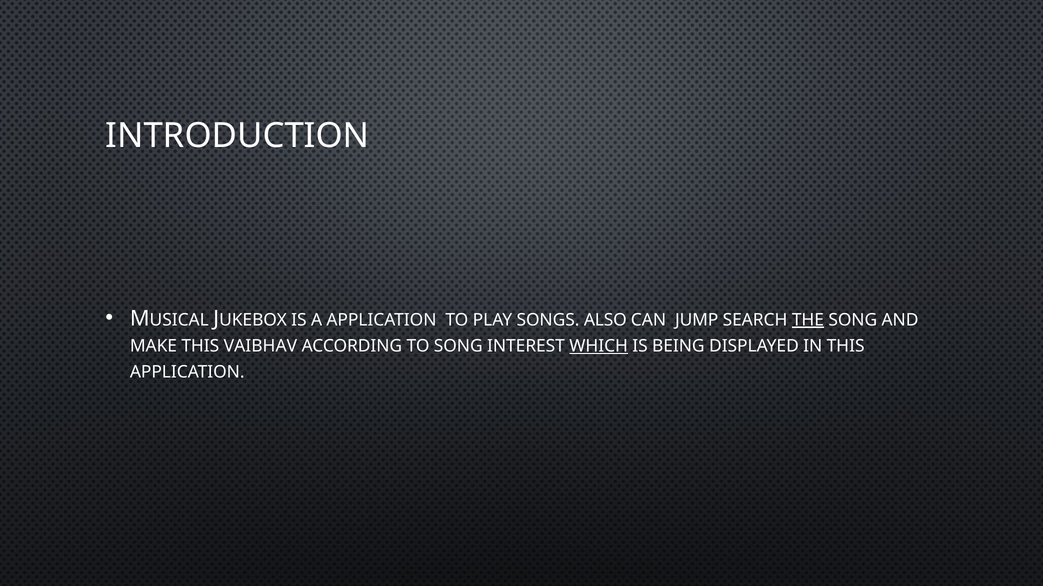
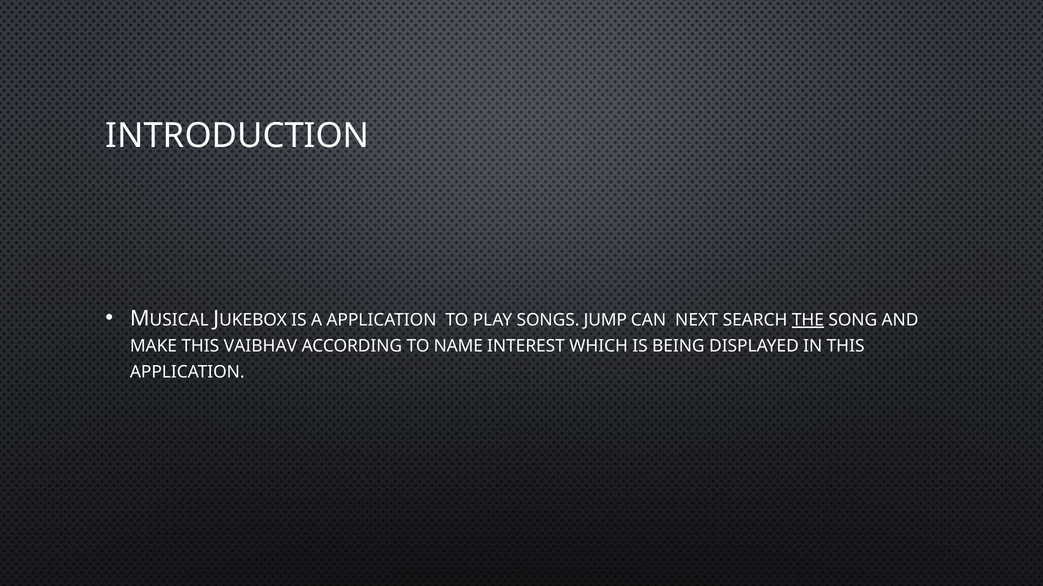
ALSO: ALSO -> JUMP
JUMP: JUMP -> NEXT
TO SONG: SONG -> NAME
WHICH underline: present -> none
